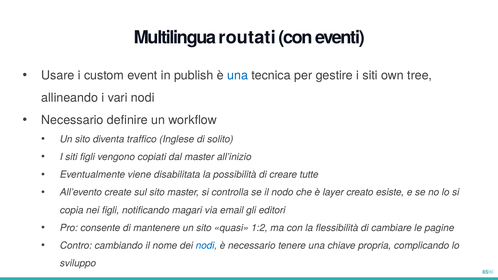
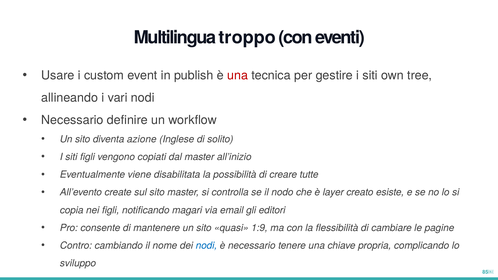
routati: routati -> troppo
una at (238, 75) colour: blue -> red
traffico: traffico -> azione
1:2: 1:2 -> 1:9
